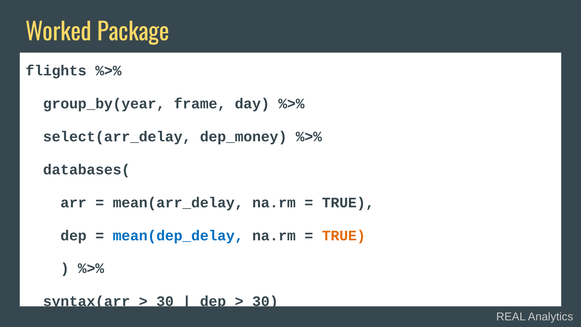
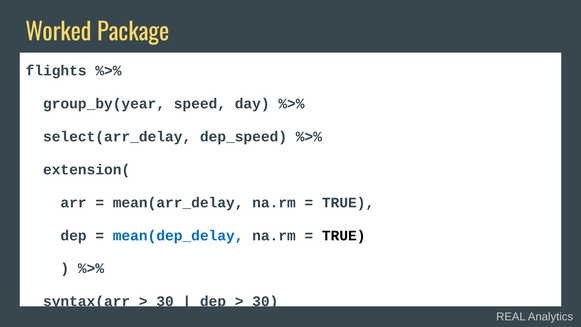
frame: frame -> speed
dep_money: dep_money -> dep_speed
databases(: databases( -> extension(
TRUE at (344, 235) colour: orange -> black
